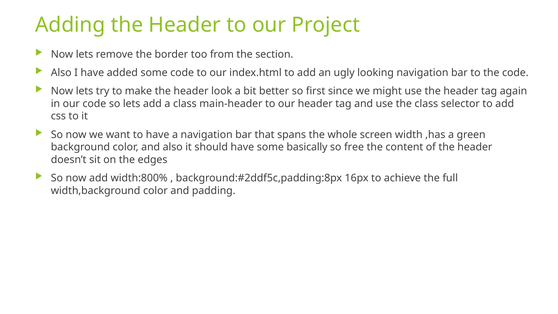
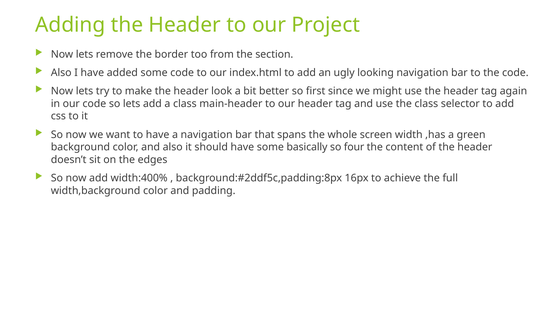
free: free -> four
width:800%: width:800% -> width:400%
